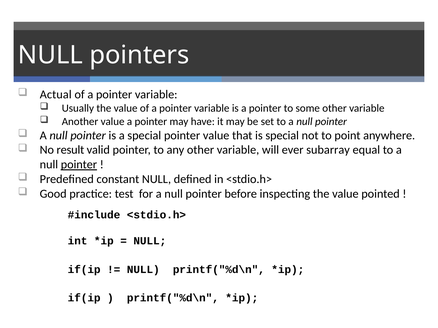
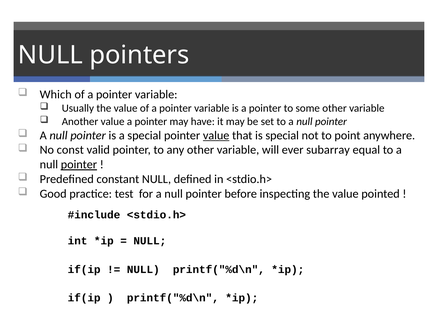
Actual: Actual -> Which
value at (216, 136) underline: none -> present
result: result -> const
